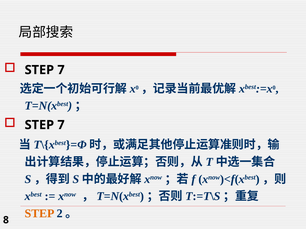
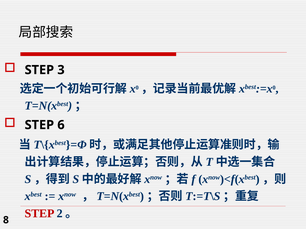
7 at (61, 70): 7 -> 3
7 at (61, 125): 7 -> 6
STEP at (39, 214) colour: orange -> red
